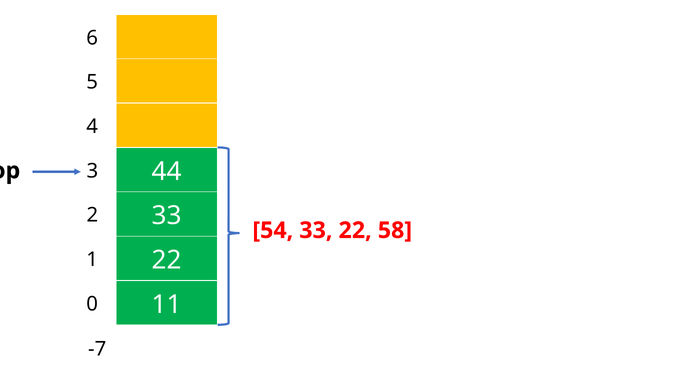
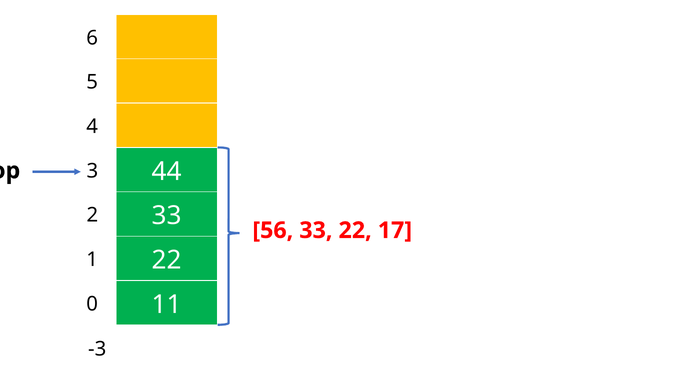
54: 54 -> 56
58: 58 -> 17
-7: -7 -> -3
